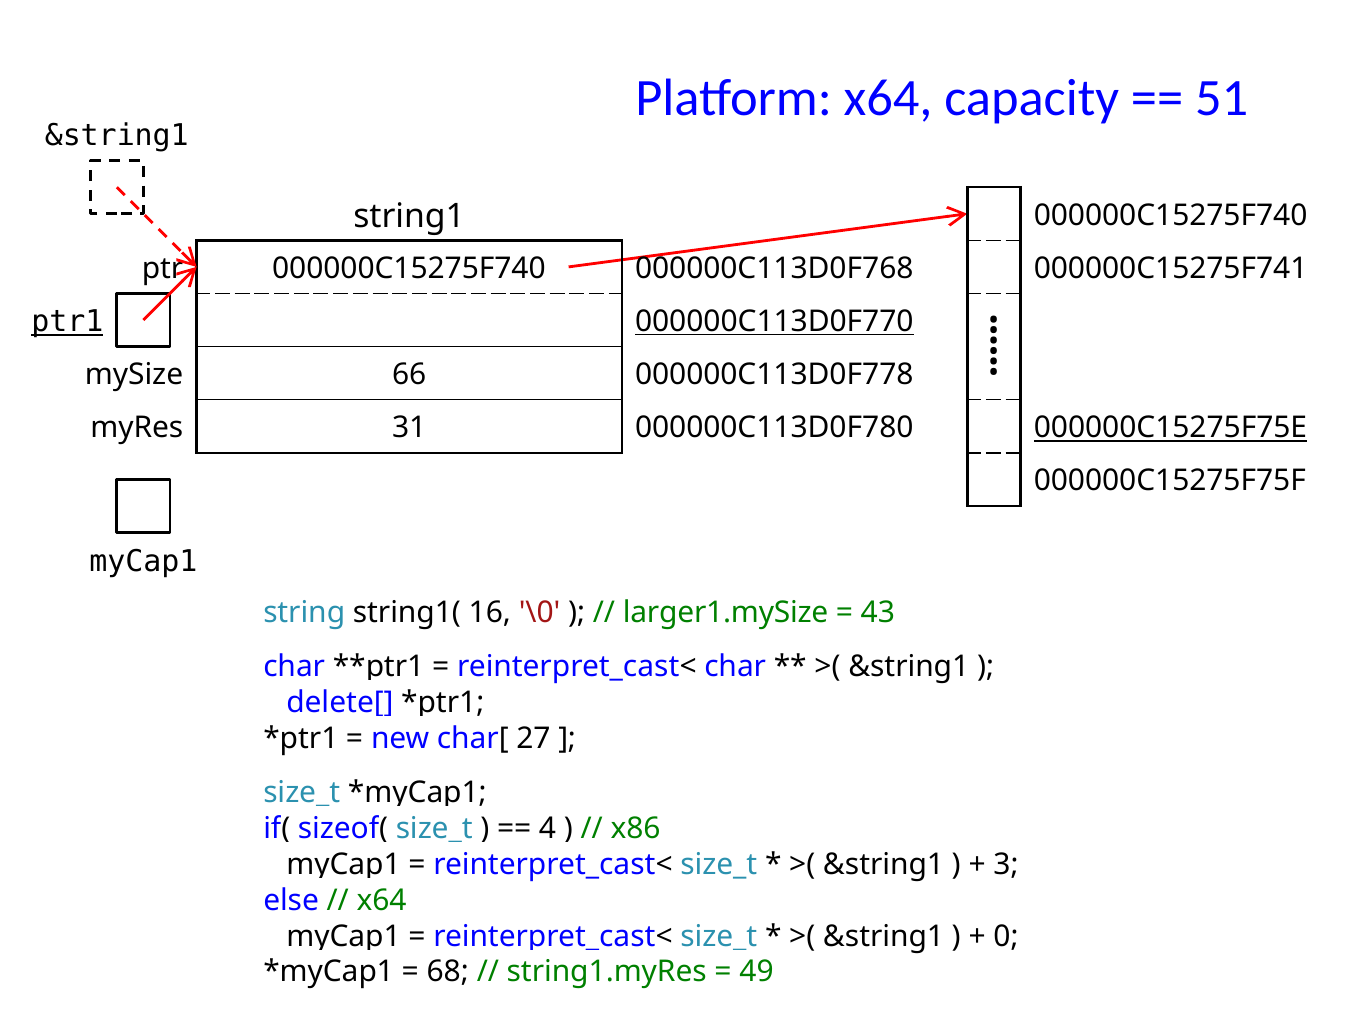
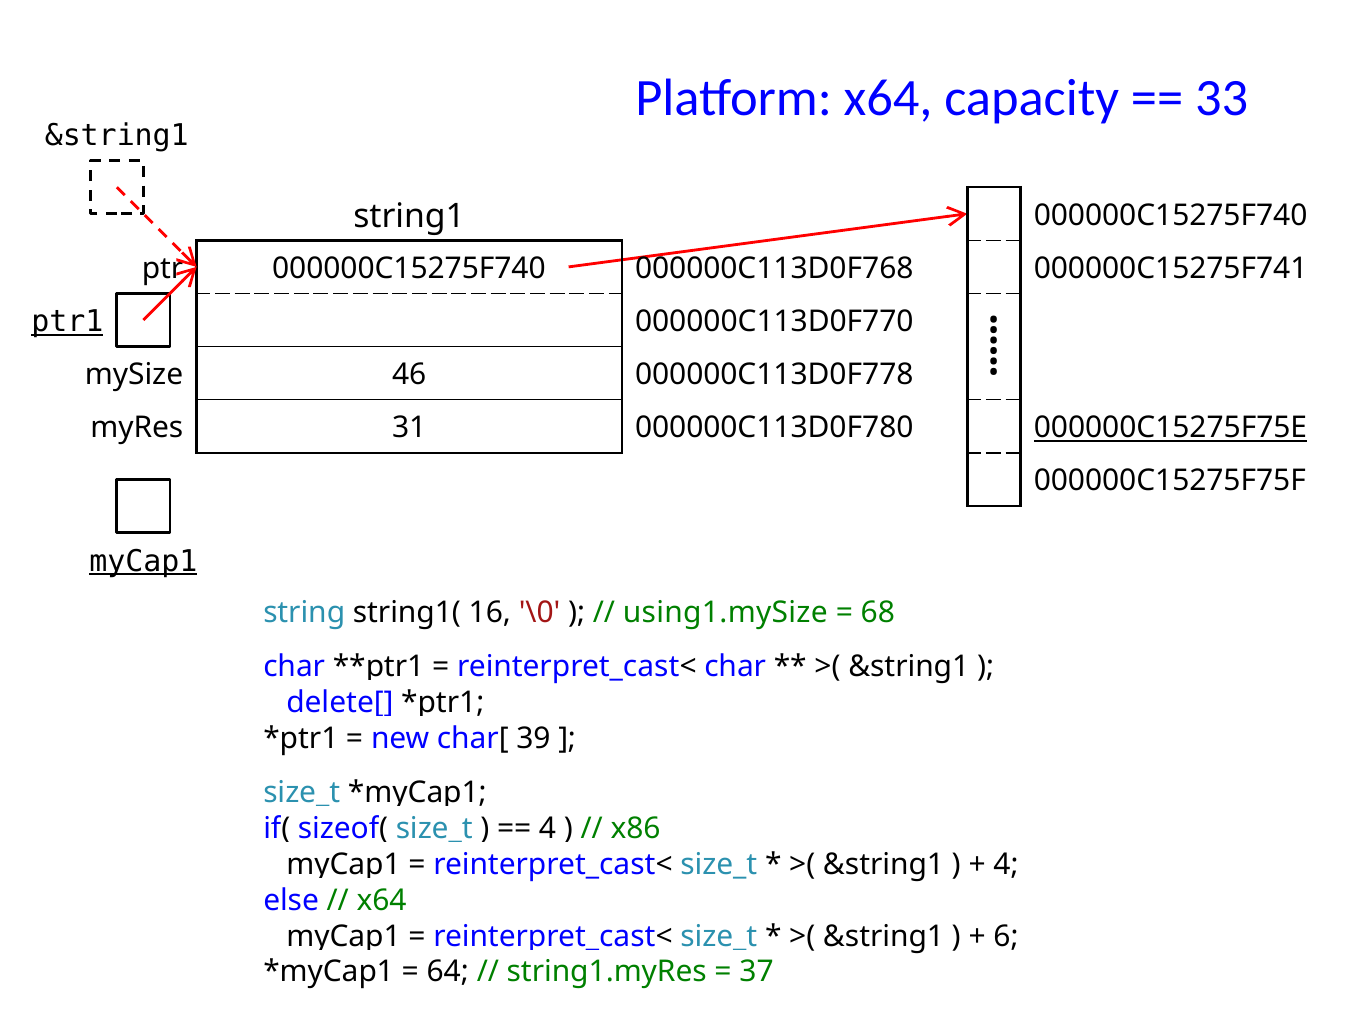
51: 51 -> 33
000000C113D0F770 underline: present -> none
66: 66 -> 46
myCap1 at (143, 561) underline: none -> present
larger1.mySize: larger1.mySize -> using1.mySize
43: 43 -> 68
27: 27 -> 39
3 at (1006, 865): 3 -> 4
0: 0 -> 6
68: 68 -> 64
49: 49 -> 37
